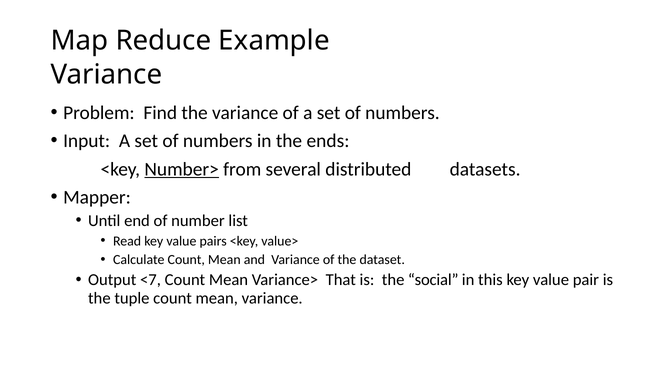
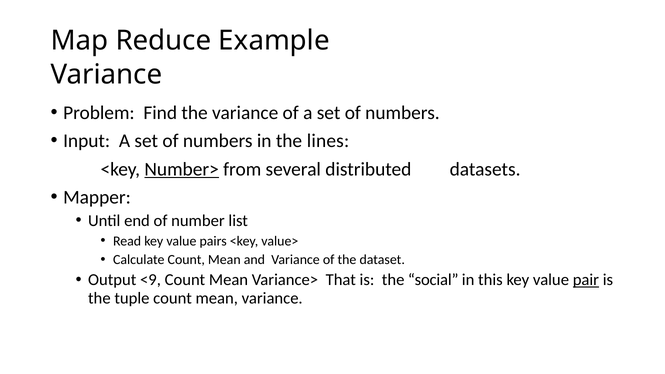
ends: ends -> lines
<7: <7 -> <9
pair underline: none -> present
